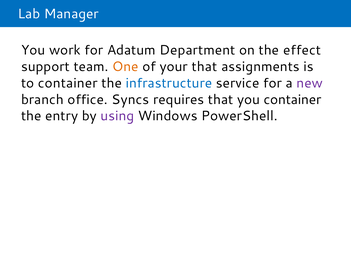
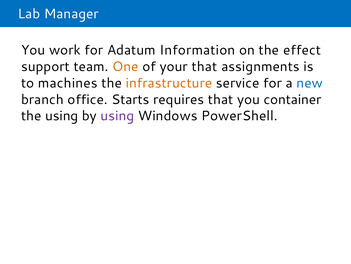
Department: Department -> Information
to container: container -> machines
infrastructure colour: blue -> orange
new colour: purple -> blue
Syncs: Syncs -> Starts
the entry: entry -> using
